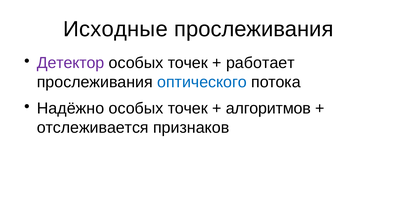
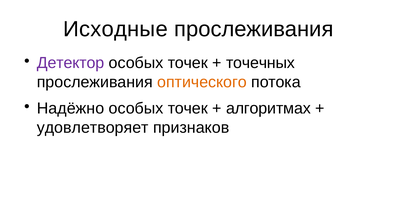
работает: работает -> точечных
оптического colour: blue -> orange
алгоритмов: алгоритмов -> алгоритмах
отслеживается: отслеживается -> удовлетворяет
